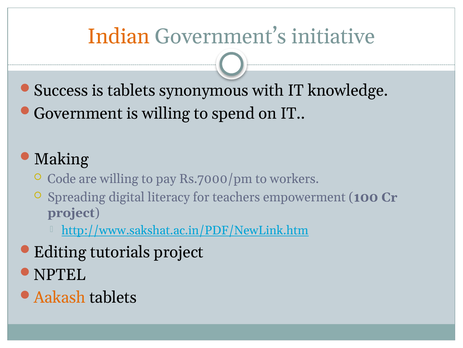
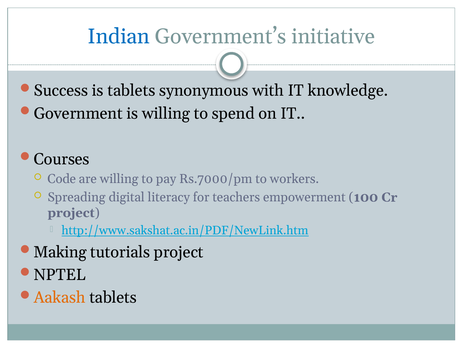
Indian colour: orange -> blue
Making: Making -> Courses
Editing: Editing -> Making
